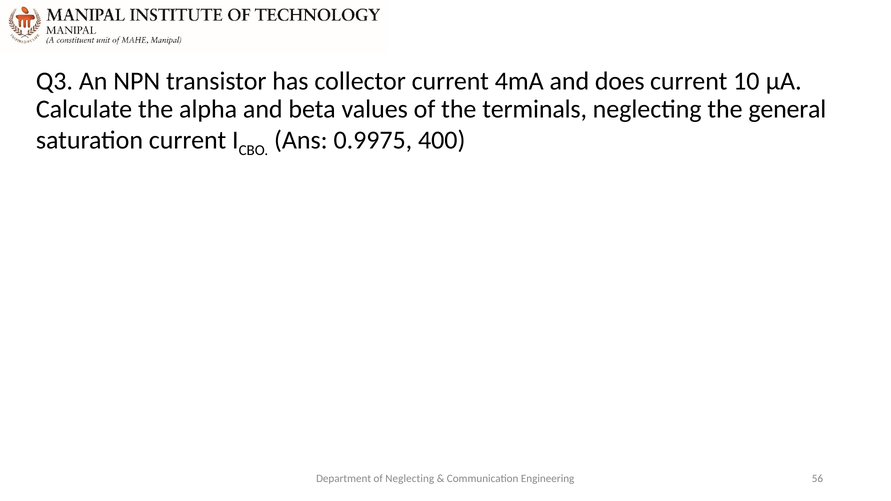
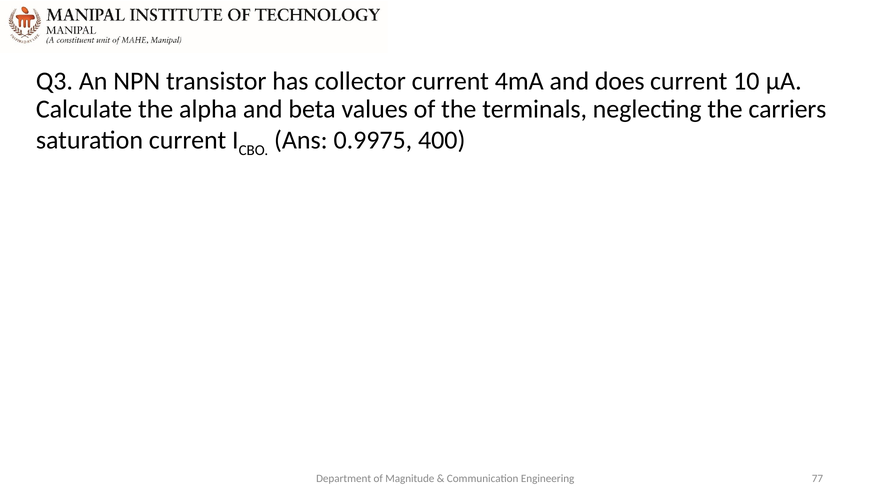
general: general -> carriers
of Neglecting: Neglecting -> Magnitude
56: 56 -> 77
